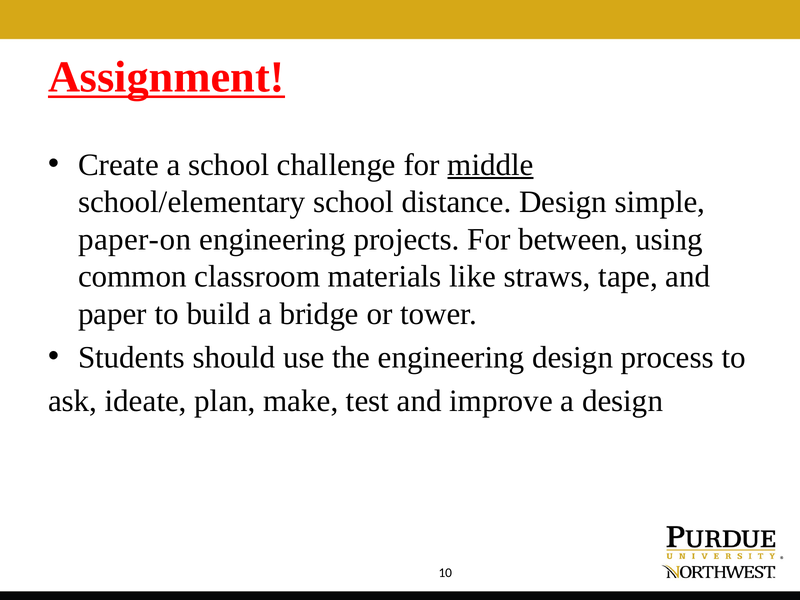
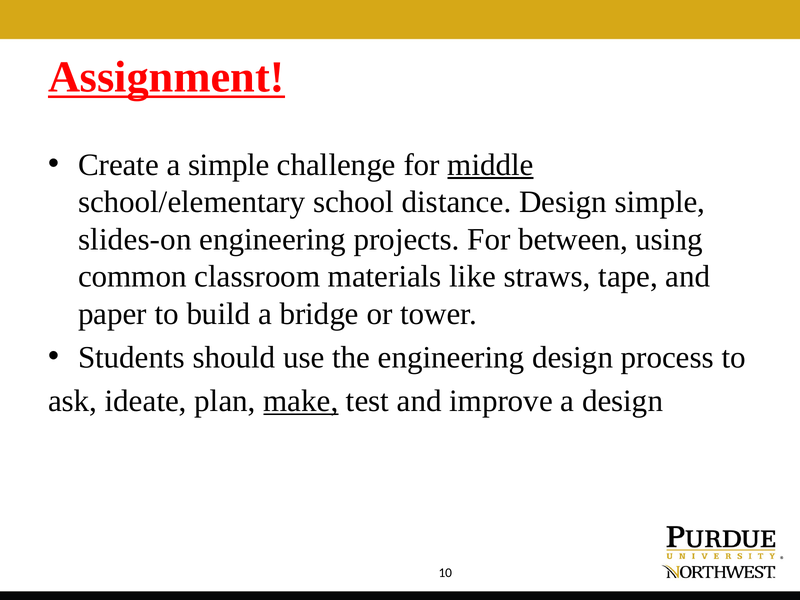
a school: school -> simple
paper-on: paper-on -> slides-on
make underline: none -> present
